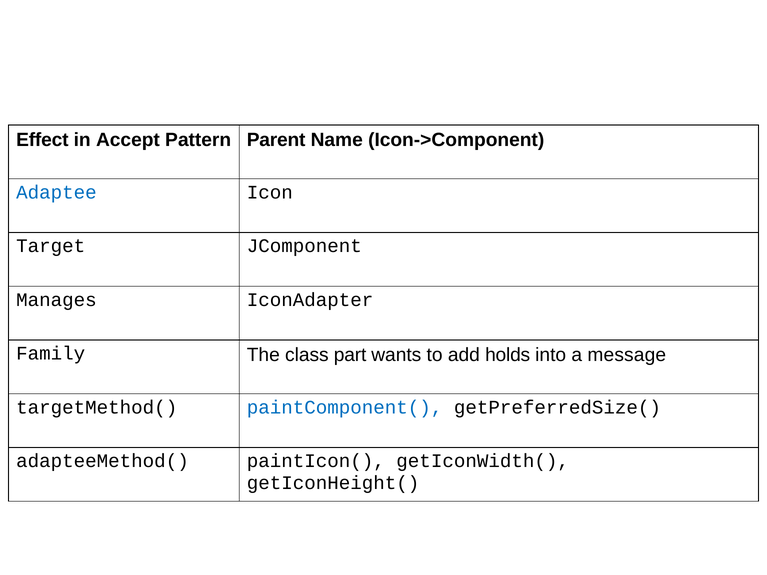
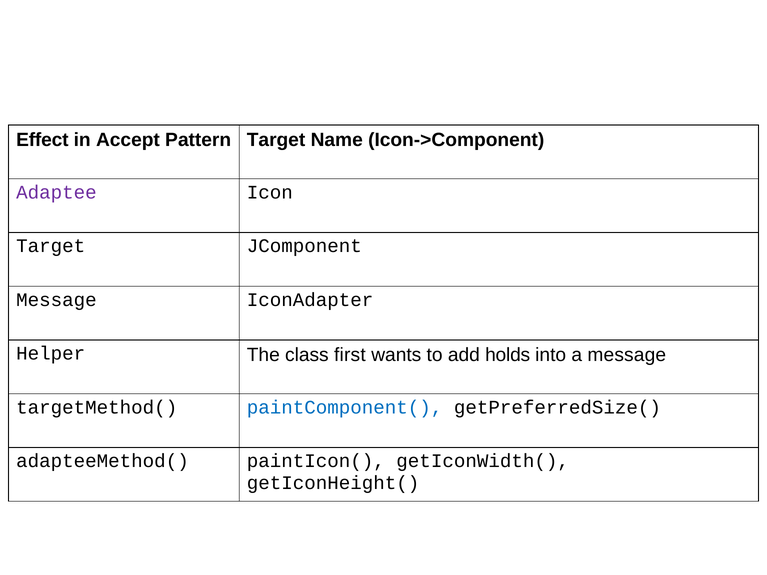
Pattern Parent: Parent -> Target
Adaptee colour: blue -> purple
Manages at (56, 300): Manages -> Message
Family: Family -> Helper
part: part -> first
